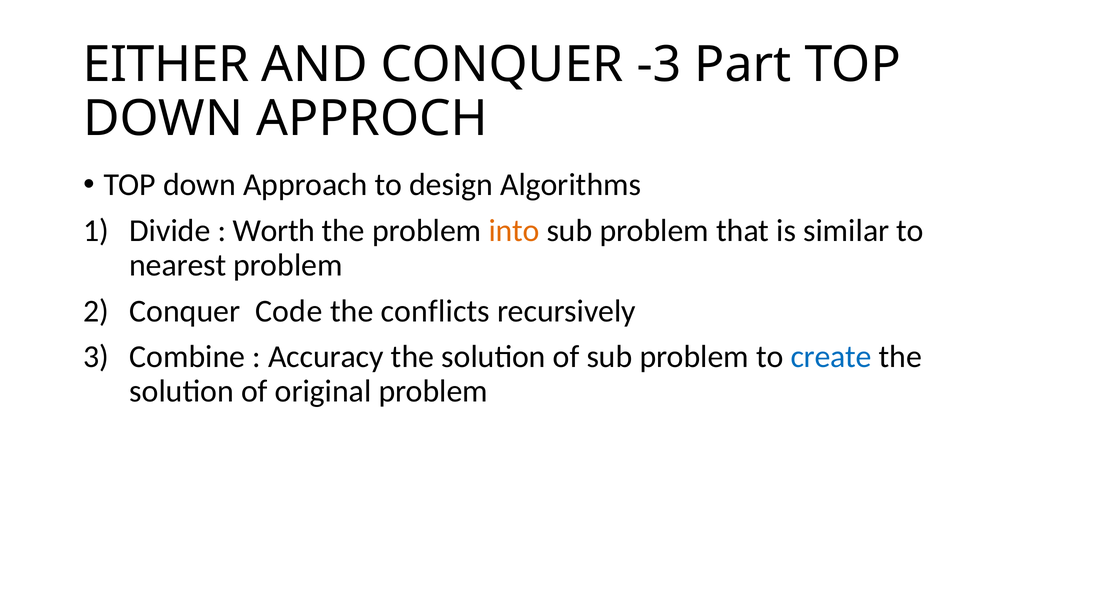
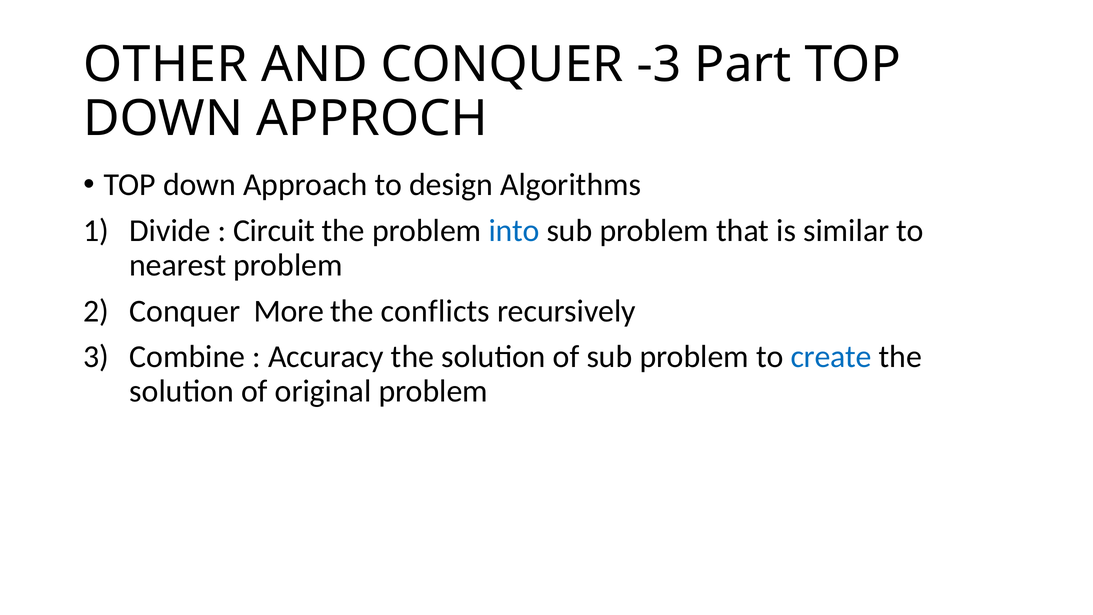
EITHER: EITHER -> OTHER
Worth: Worth -> Circuit
into colour: orange -> blue
Code: Code -> More
